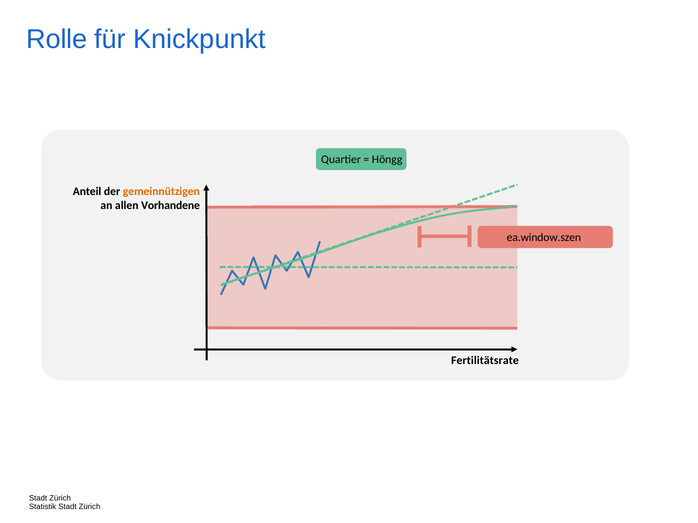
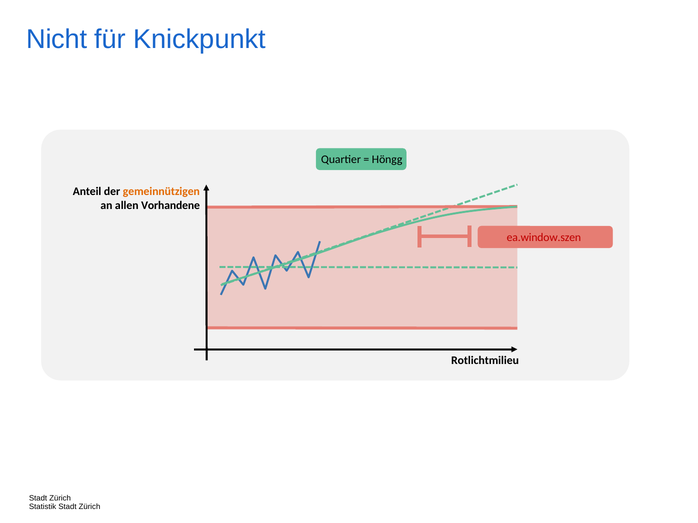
Rolle: Rolle -> Nicht
ea.window.szen colour: black -> red
Fertilitätsrate: Fertilitätsrate -> Rotlichtmilieu
